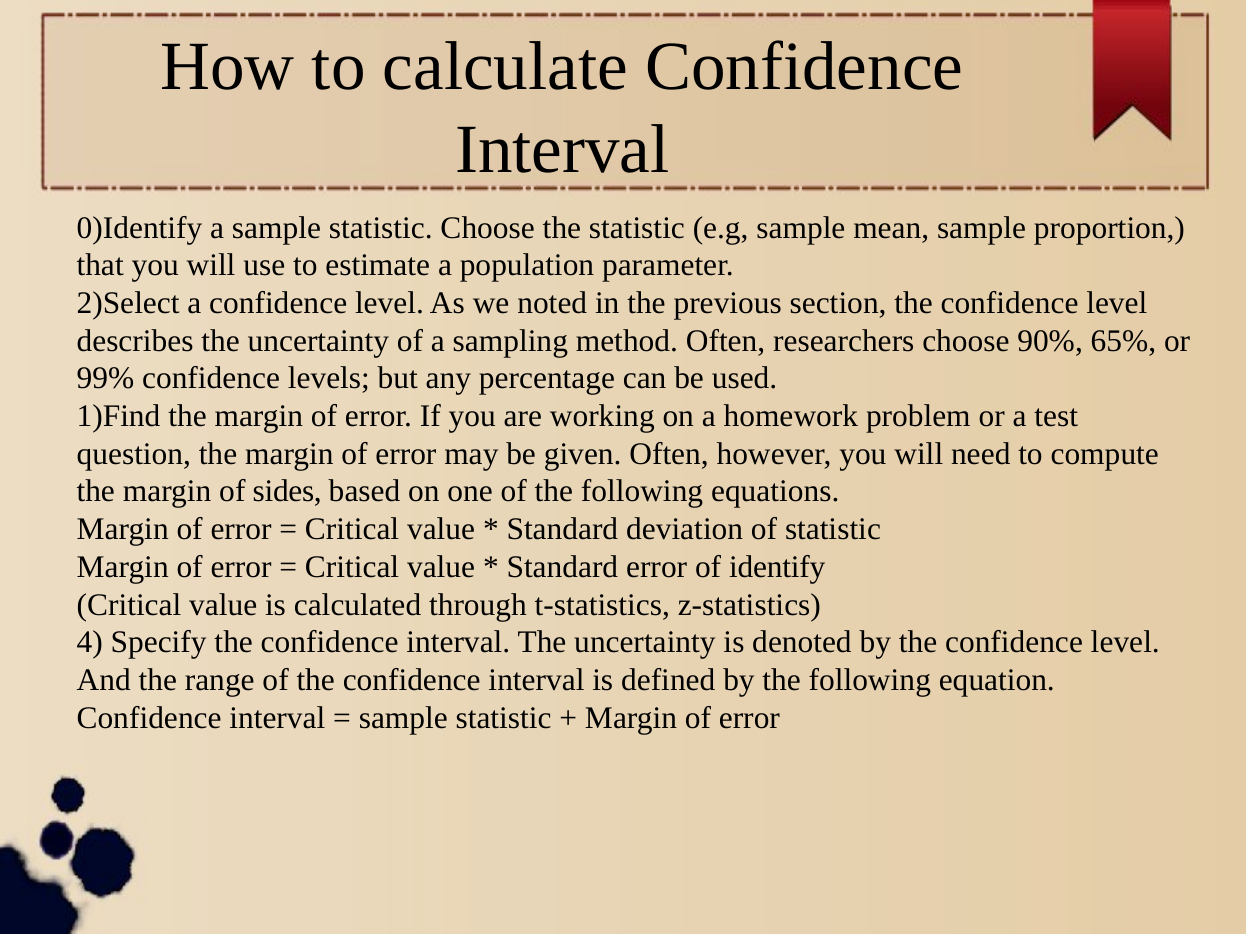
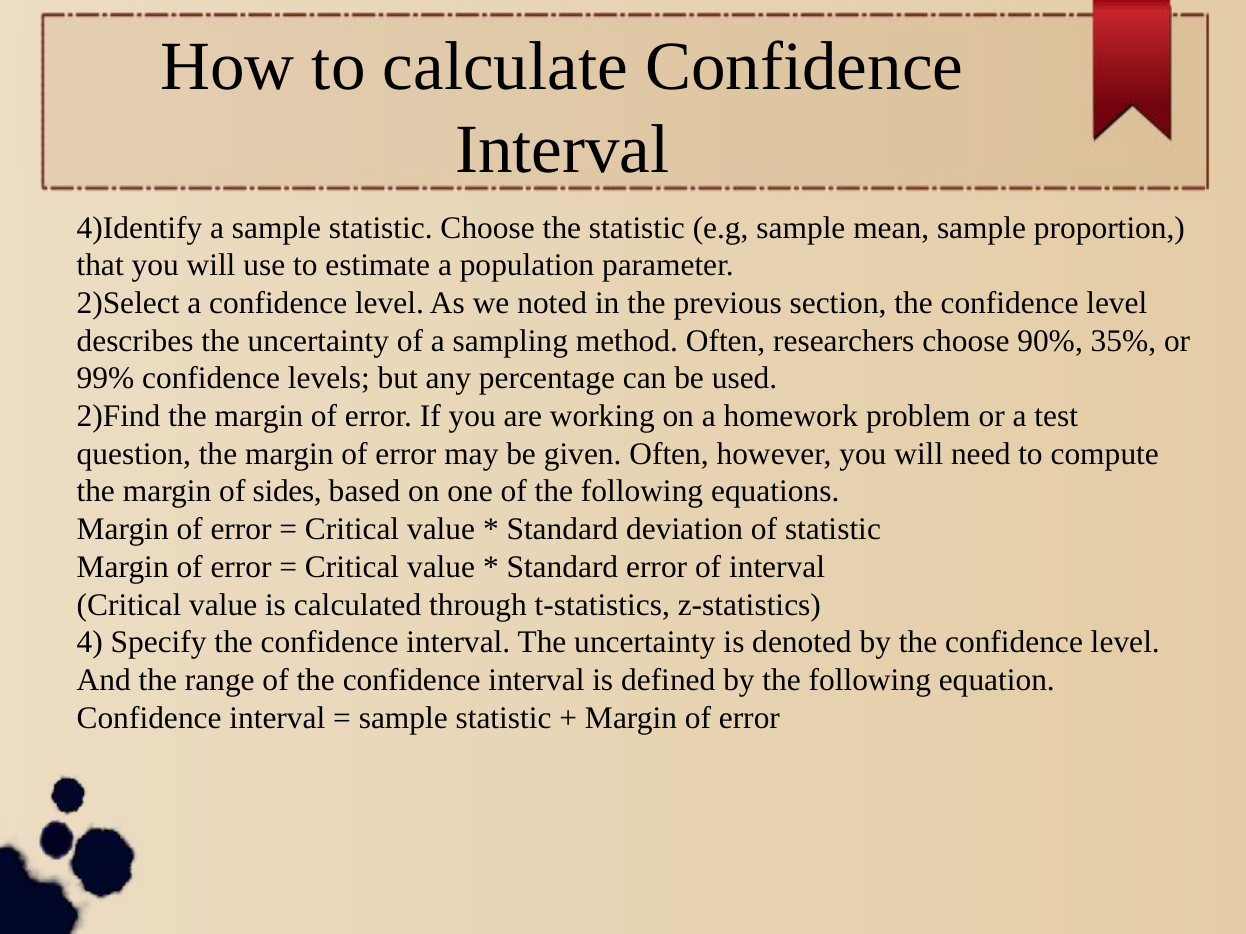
0)Identify: 0)Identify -> 4)Identify
65%: 65% -> 35%
1)Find: 1)Find -> 2)Find
of identify: identify -> interval
